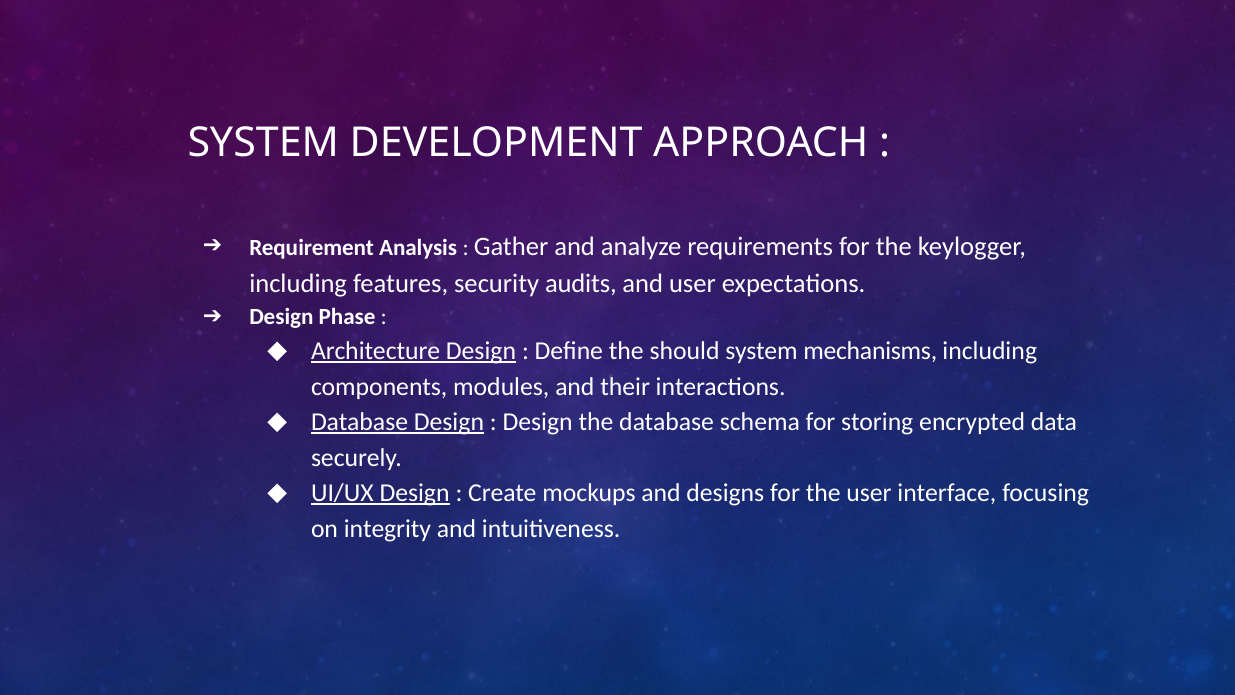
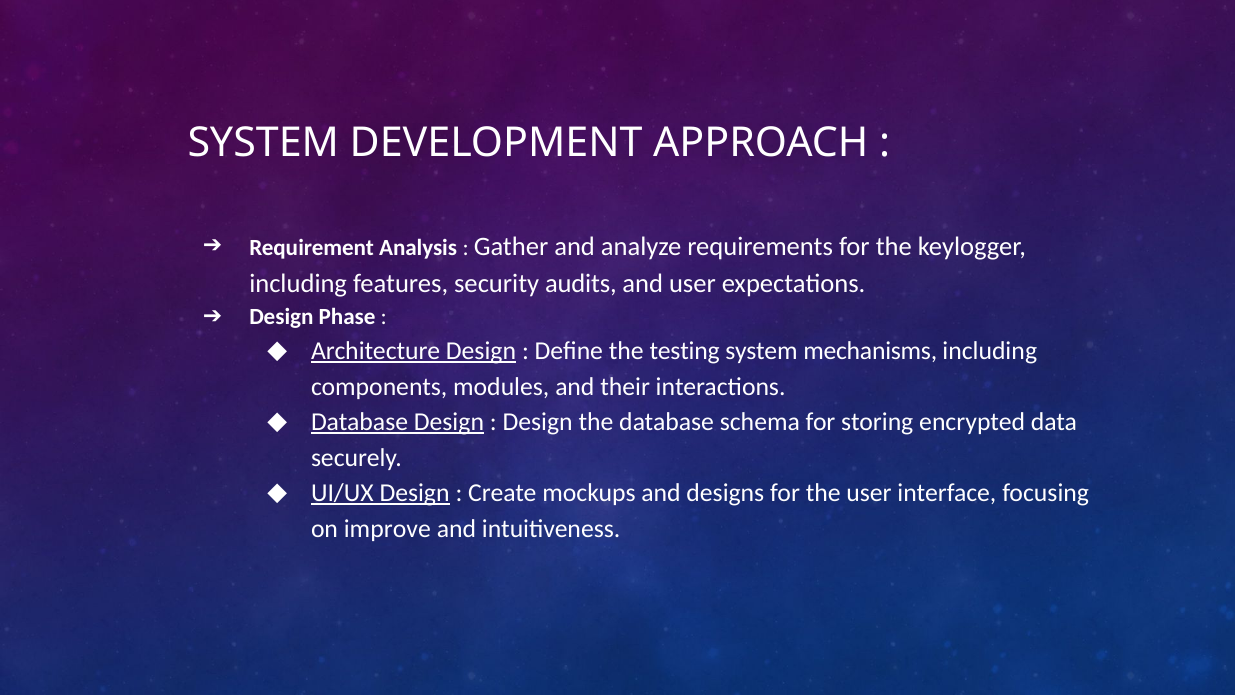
should: should -> testing
integrity: integrity -> improve
